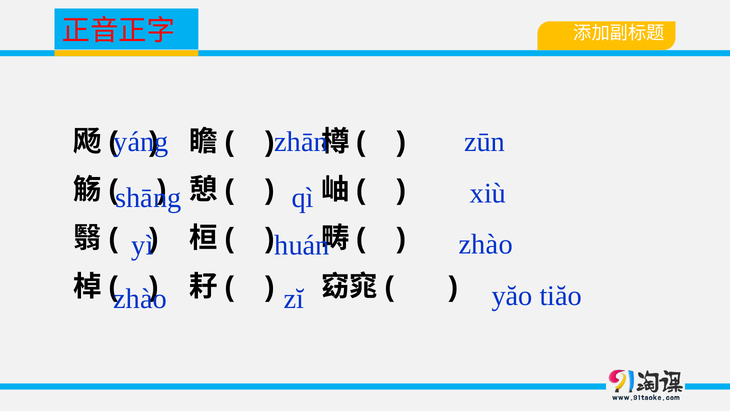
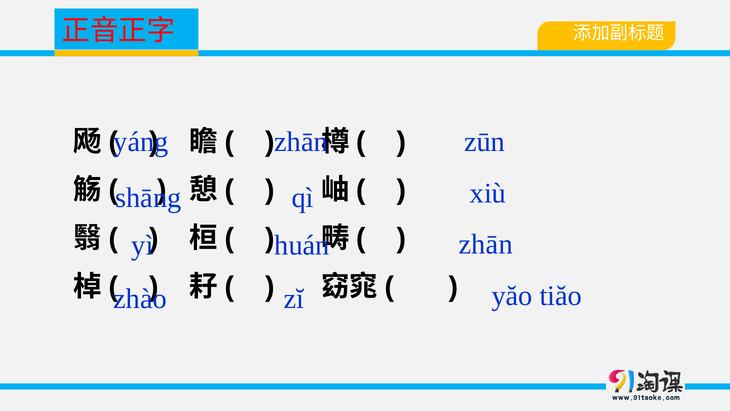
huán zhào: zhào -> zhān
